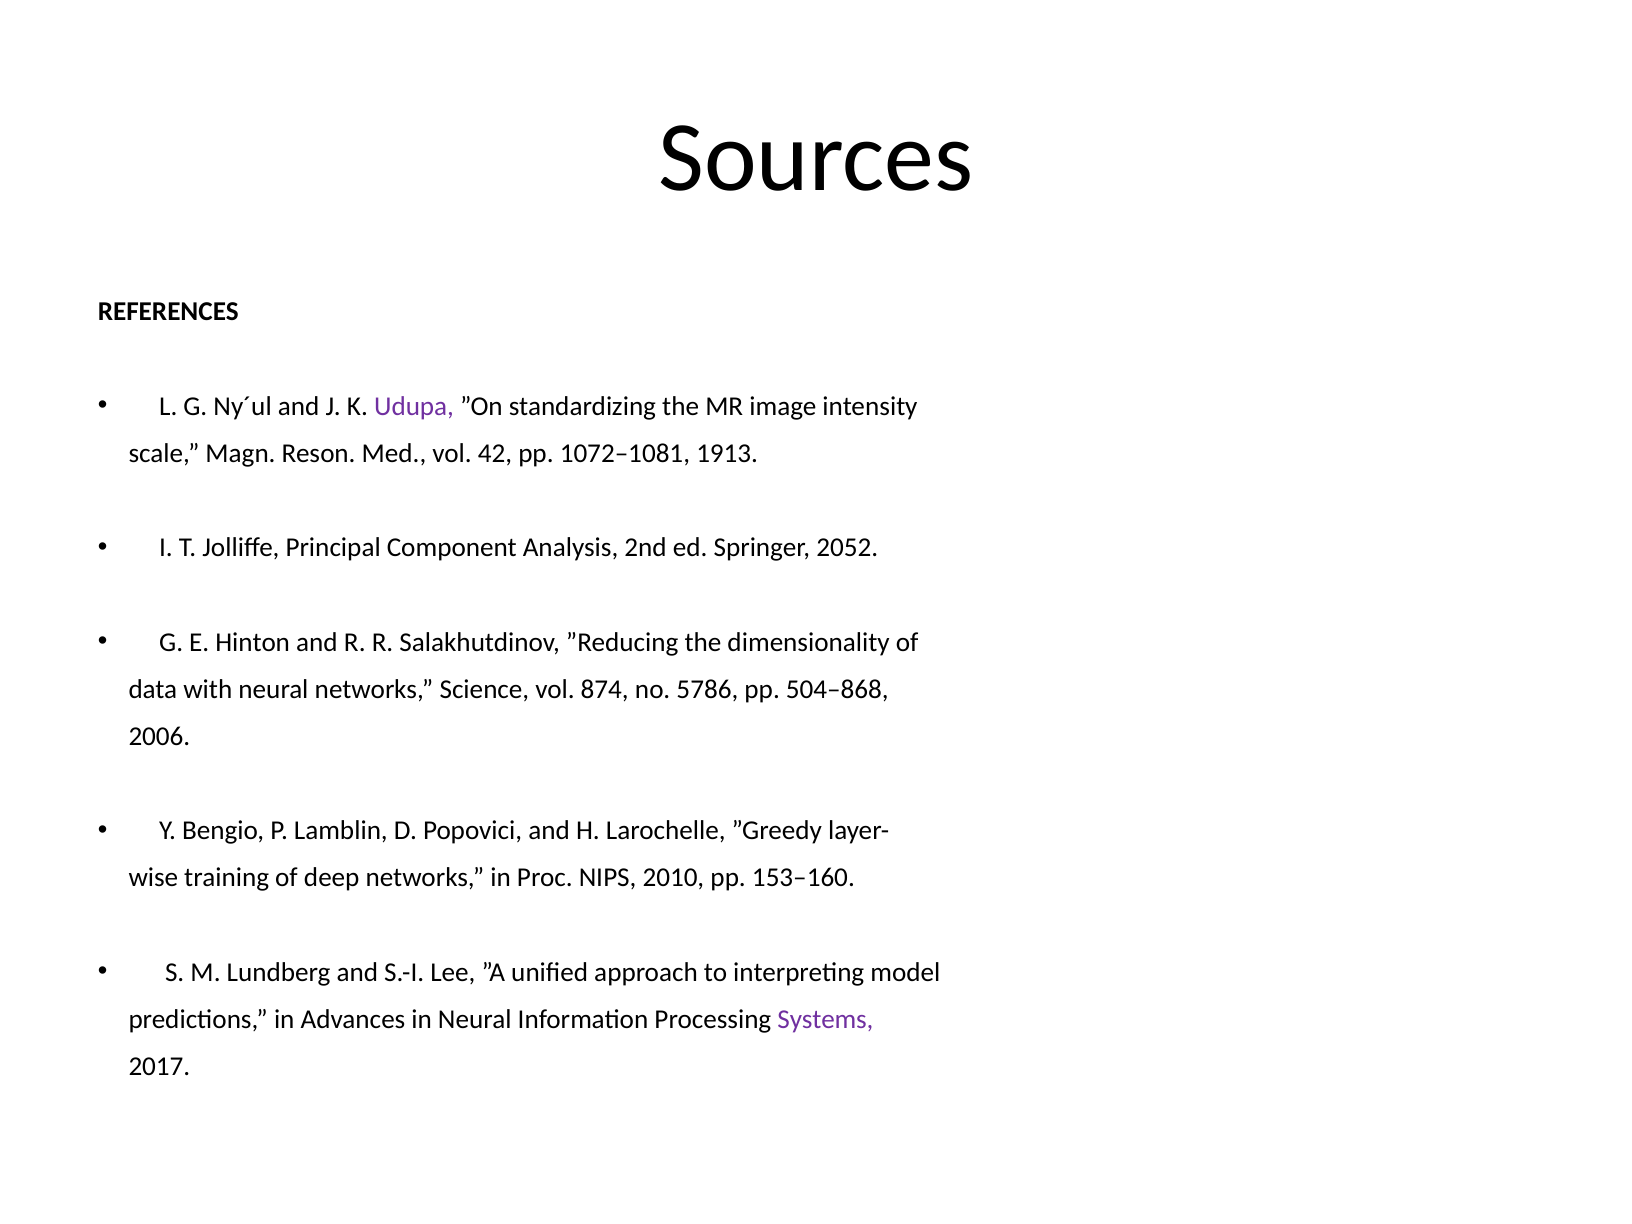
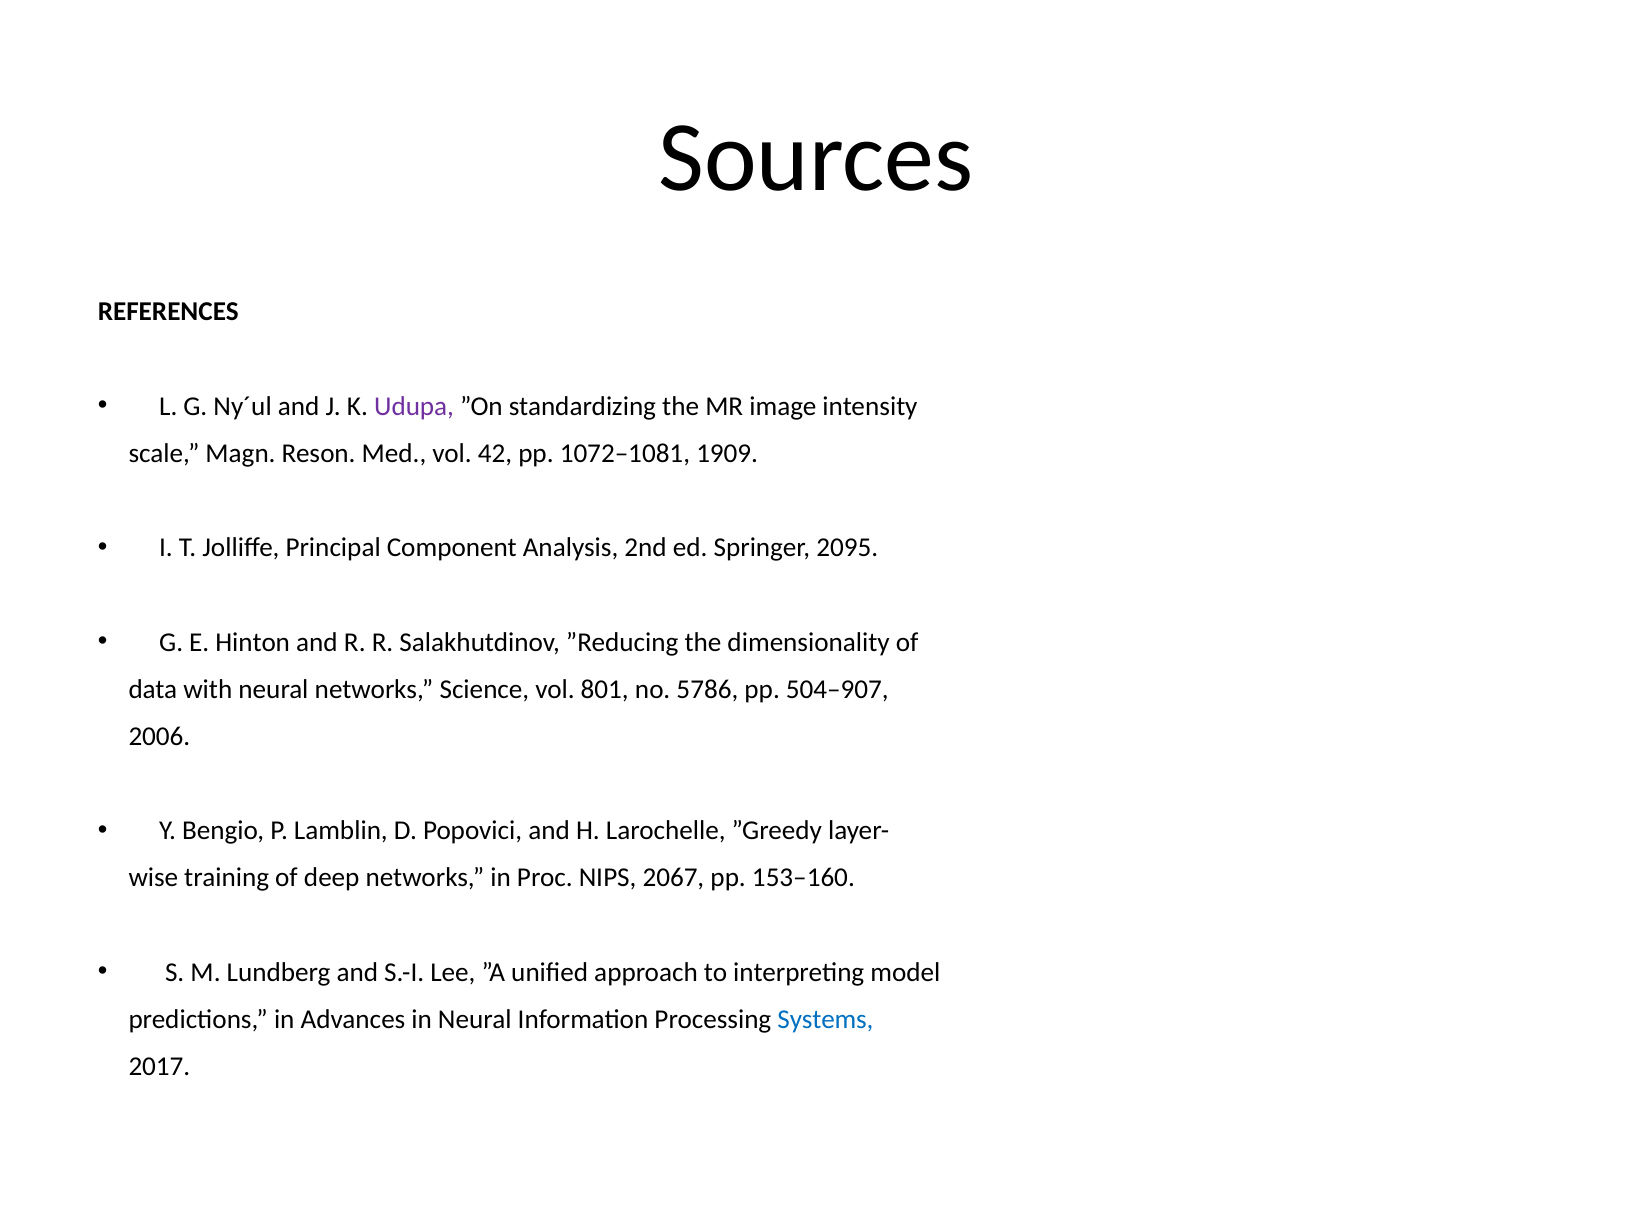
1913: 1913 -> 1909
2052: 2052 -> 2095
874: 874 -> 801
504–868: 504–868 -> 504–907
2010: 2010 -> 2067
Systems colour: purple -> blue
